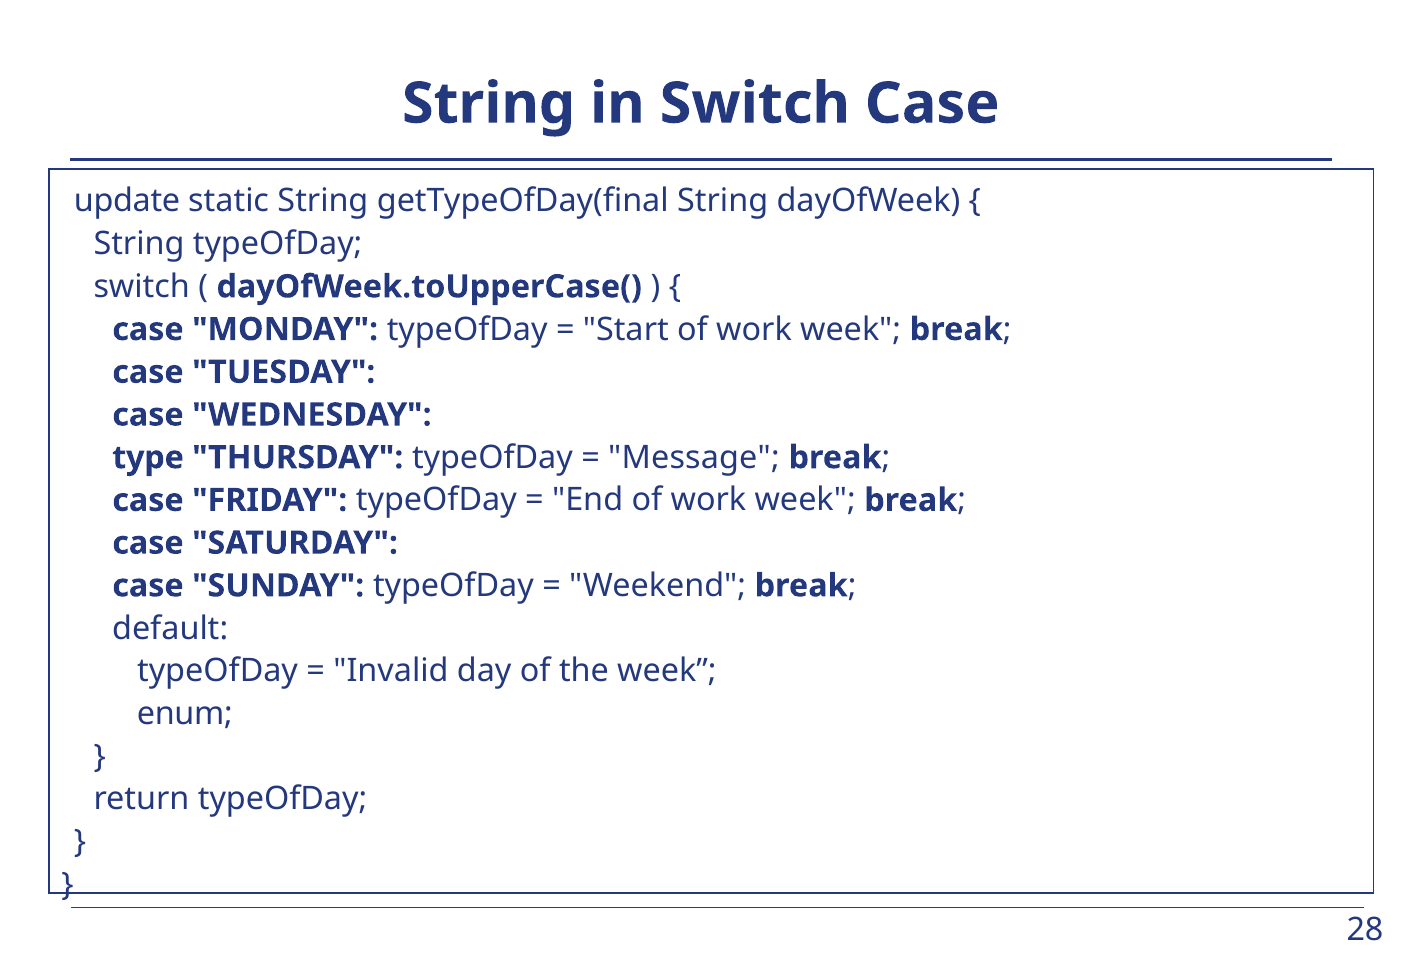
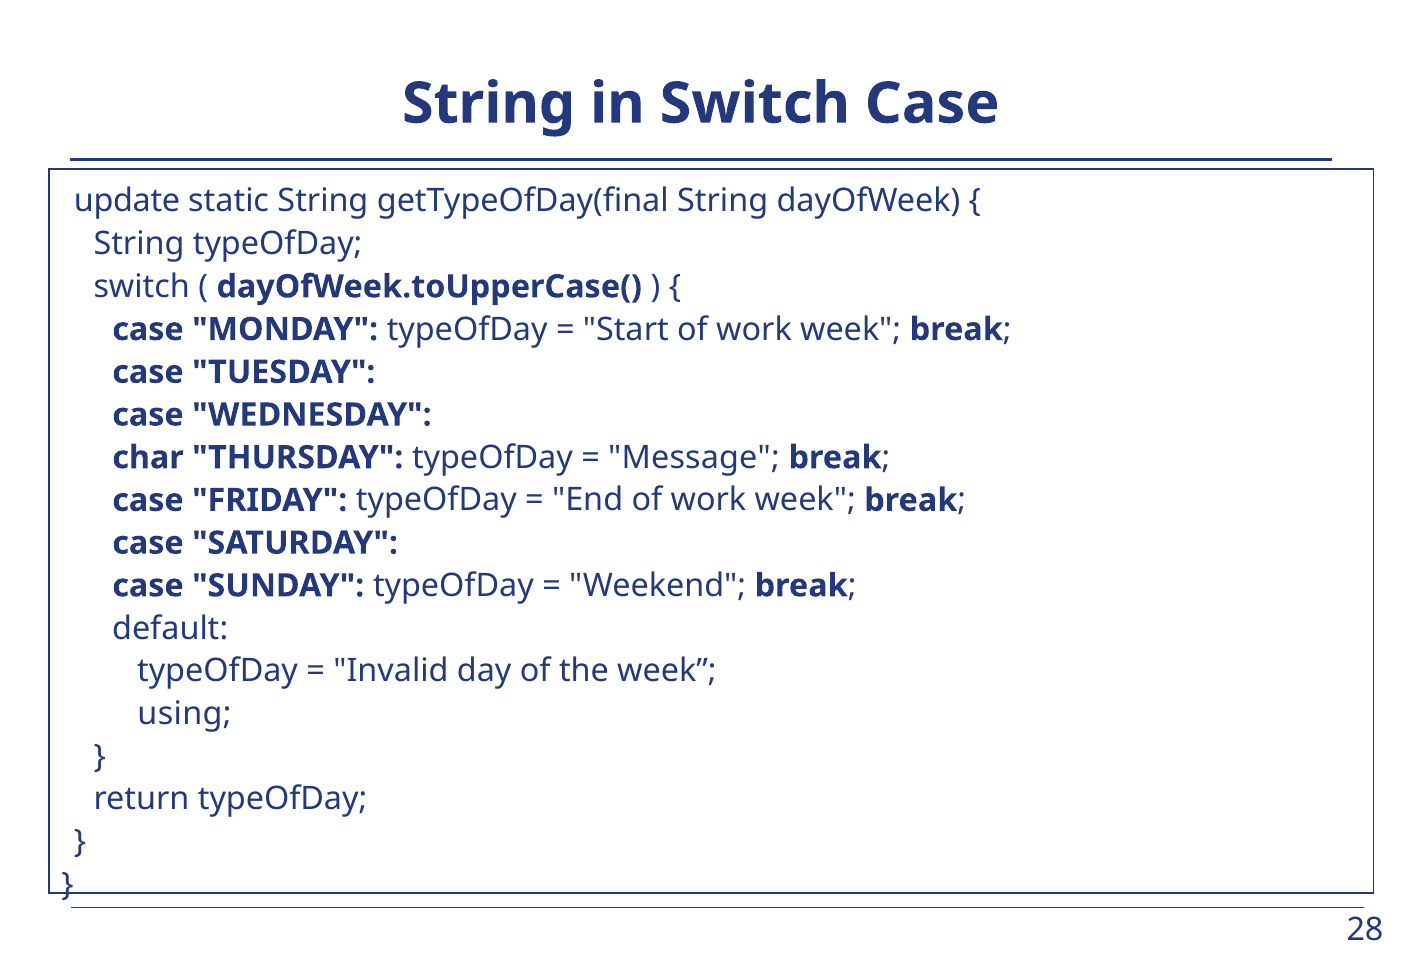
type: type -> char
enum: enum -> using
